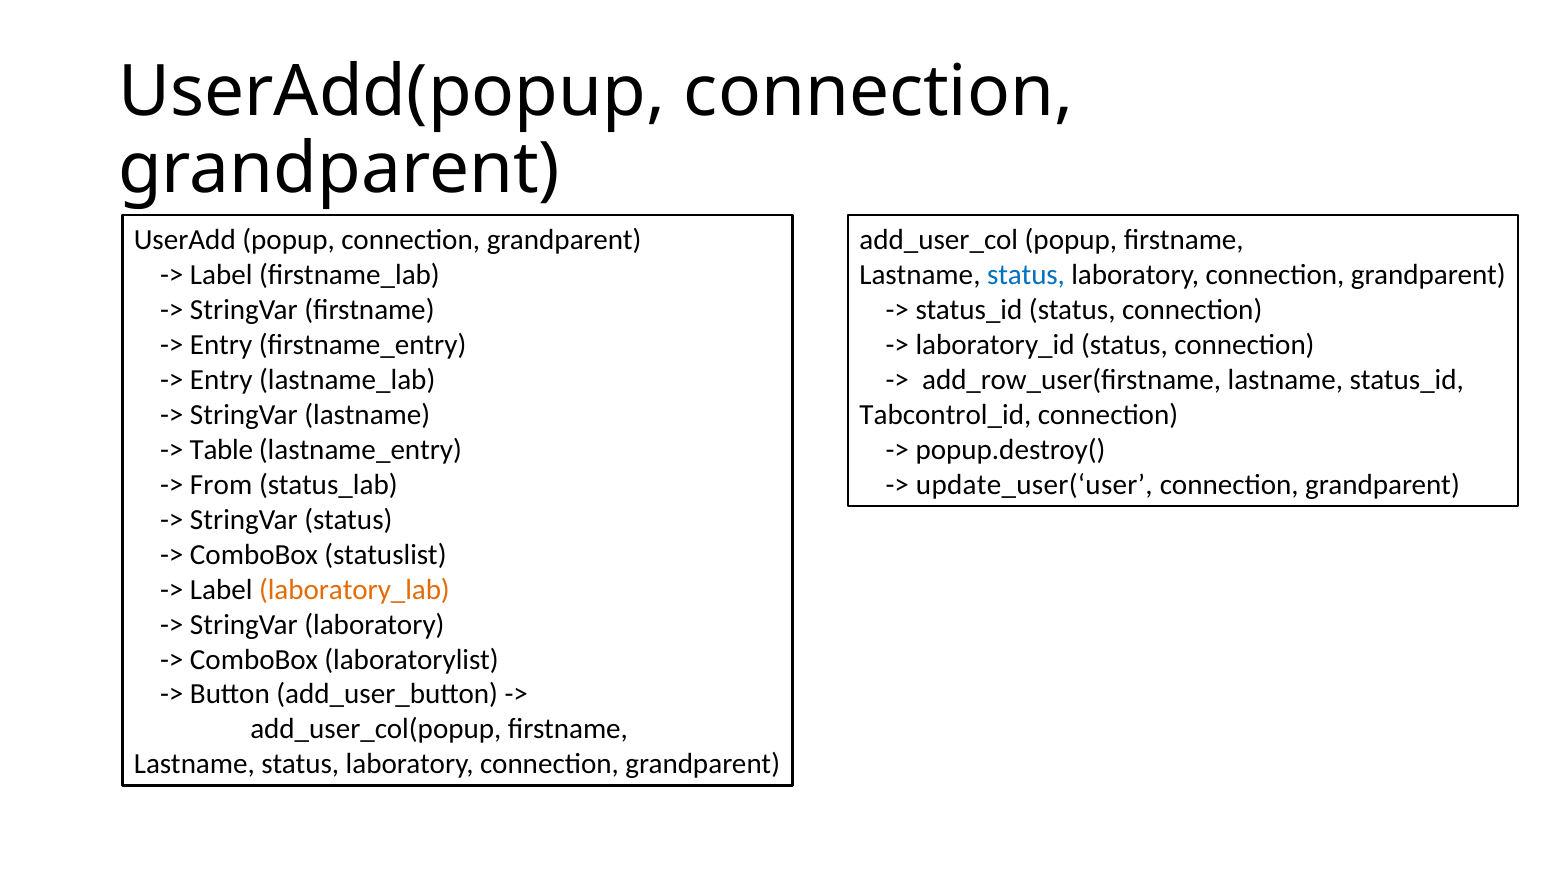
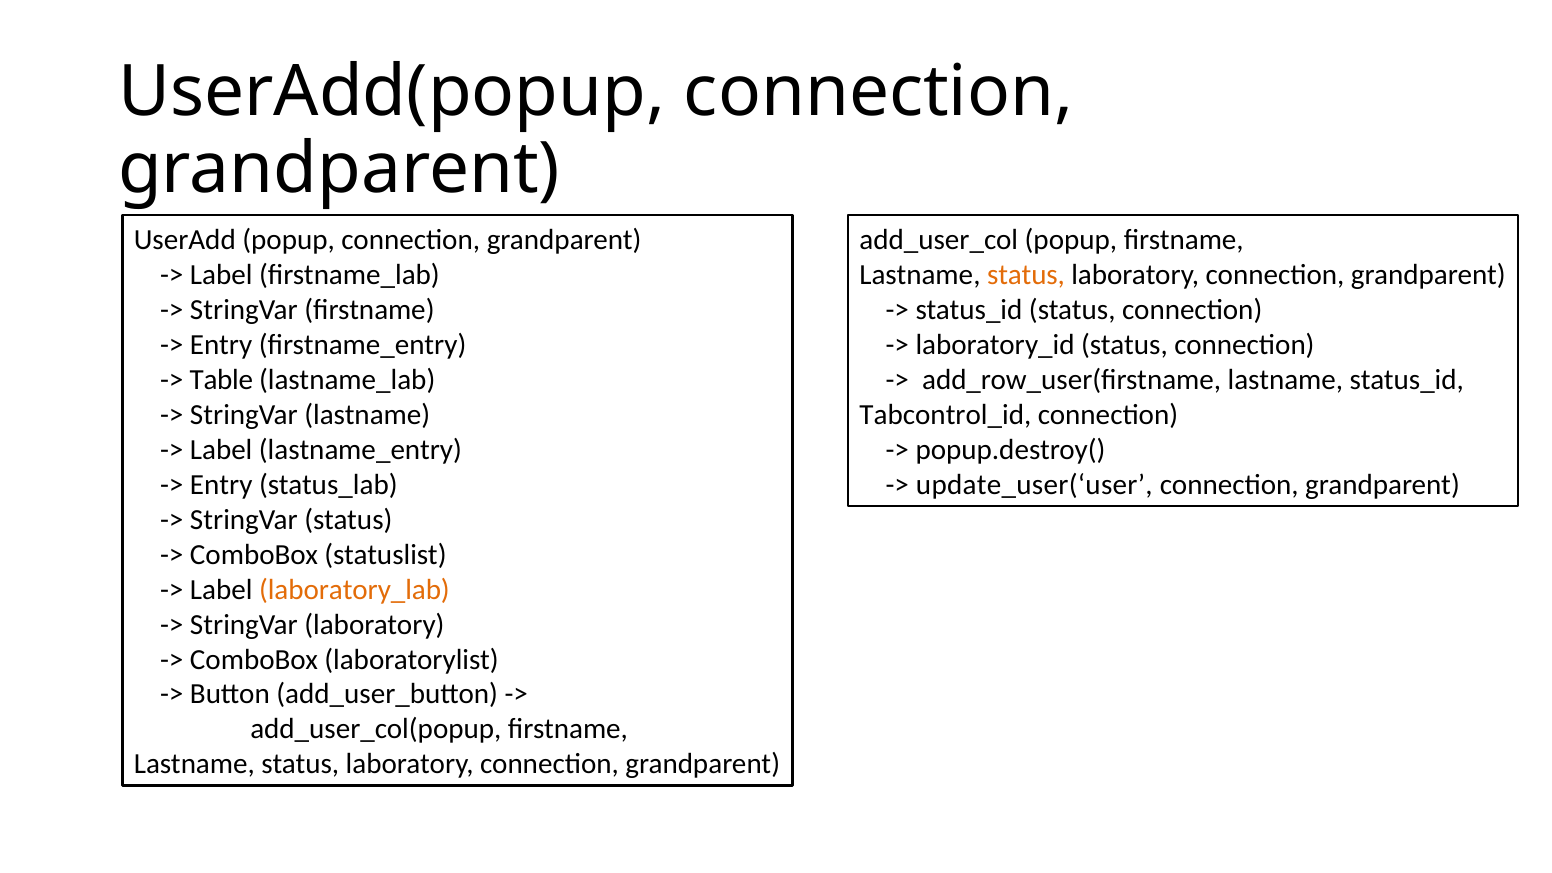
status at (1026, 275) colour: blue -> orange
Entry at (221, 380): Entry -> Table
Table at (221, 450): Table -> Label
From at (221, 485): From -> Entry
